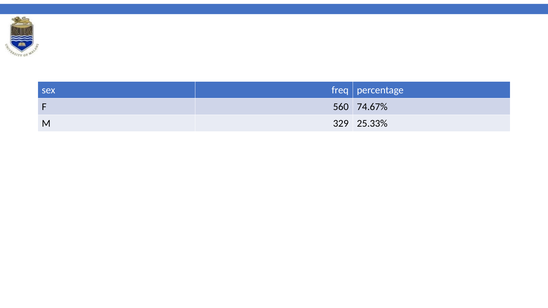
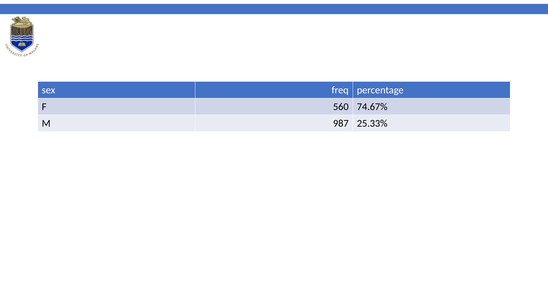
329: 329 -> 987
